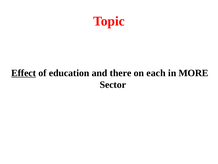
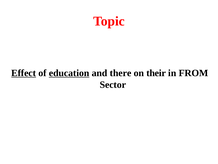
education underline: none -> present
each: each -> their
MORE: MORE -> FROM
